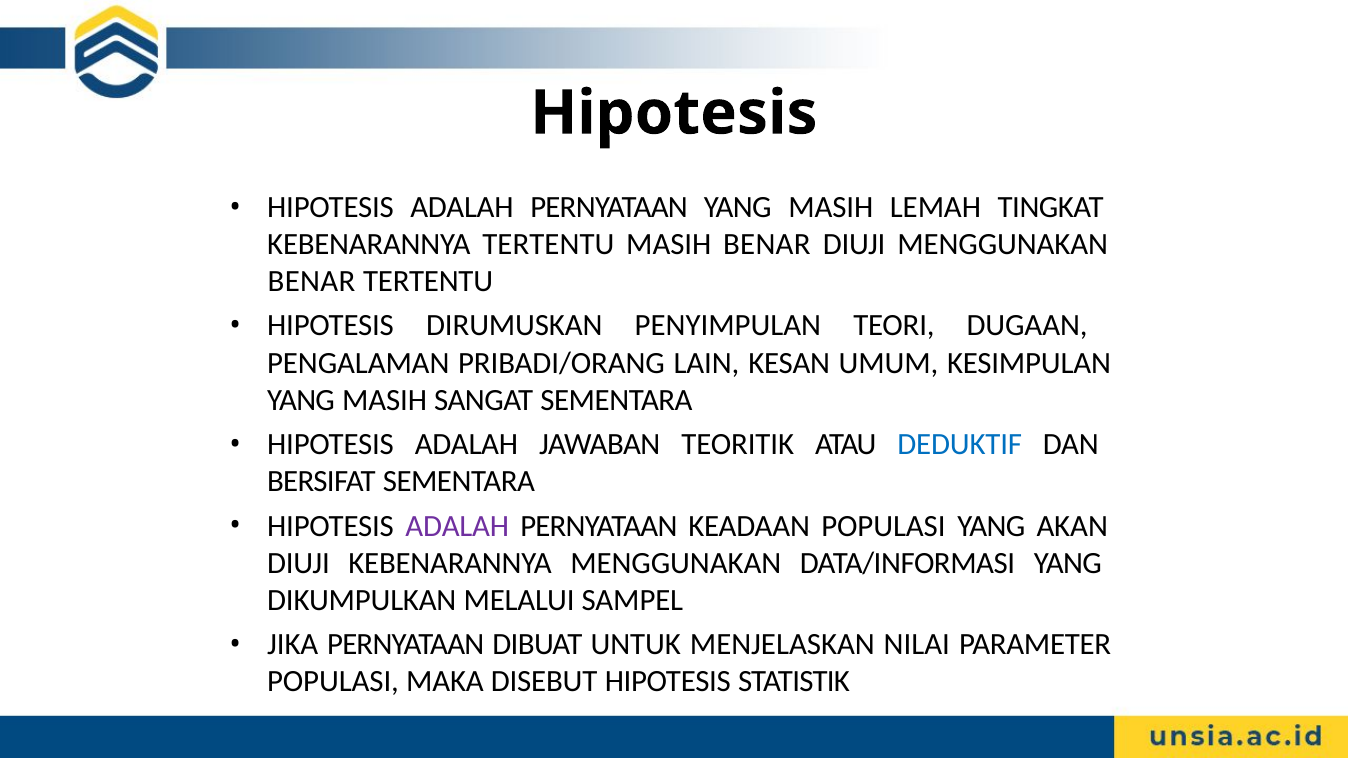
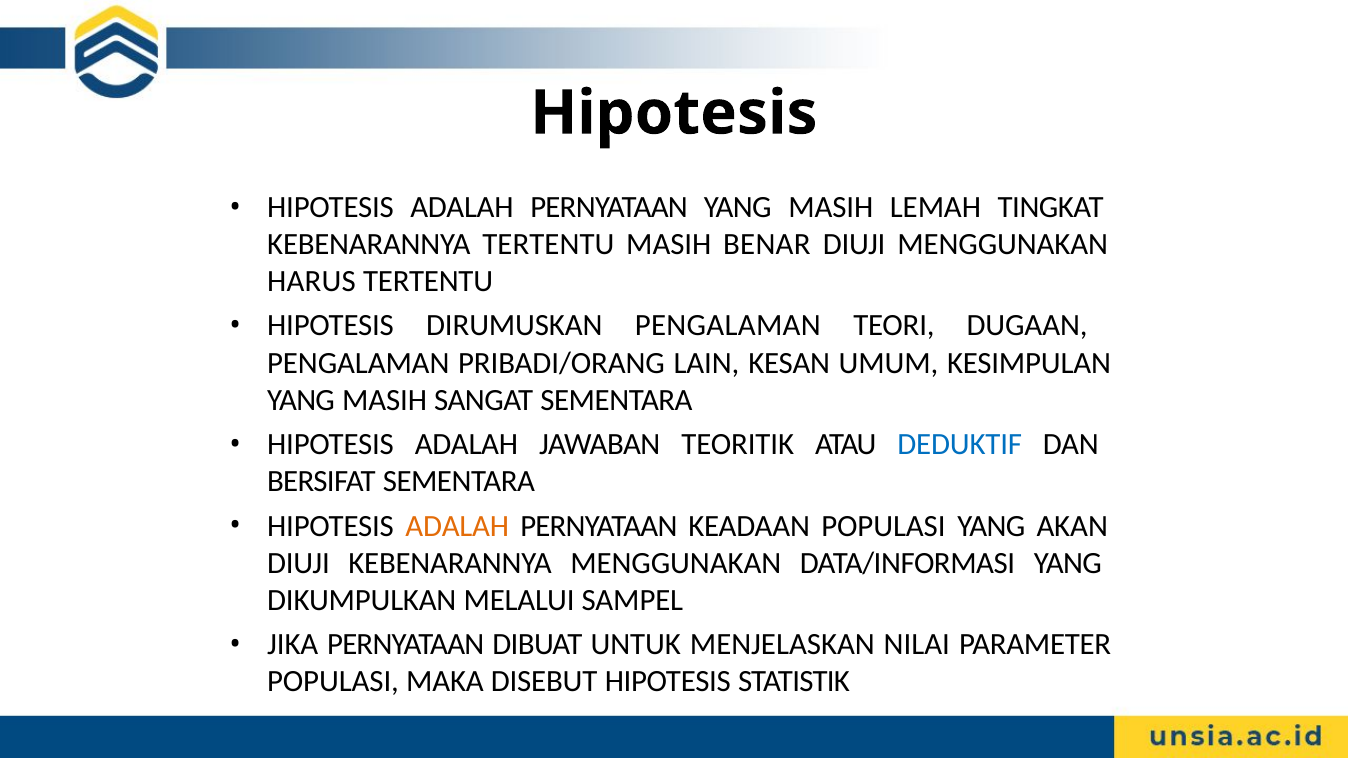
BENAR at (311, 281): BENAR -> HARUS
DIRUMUSKAN PENYIMPULAN: PENYIMPULAN -> PENGALAMAN
ADALAH at (457, 526) colour: purple -> orange
